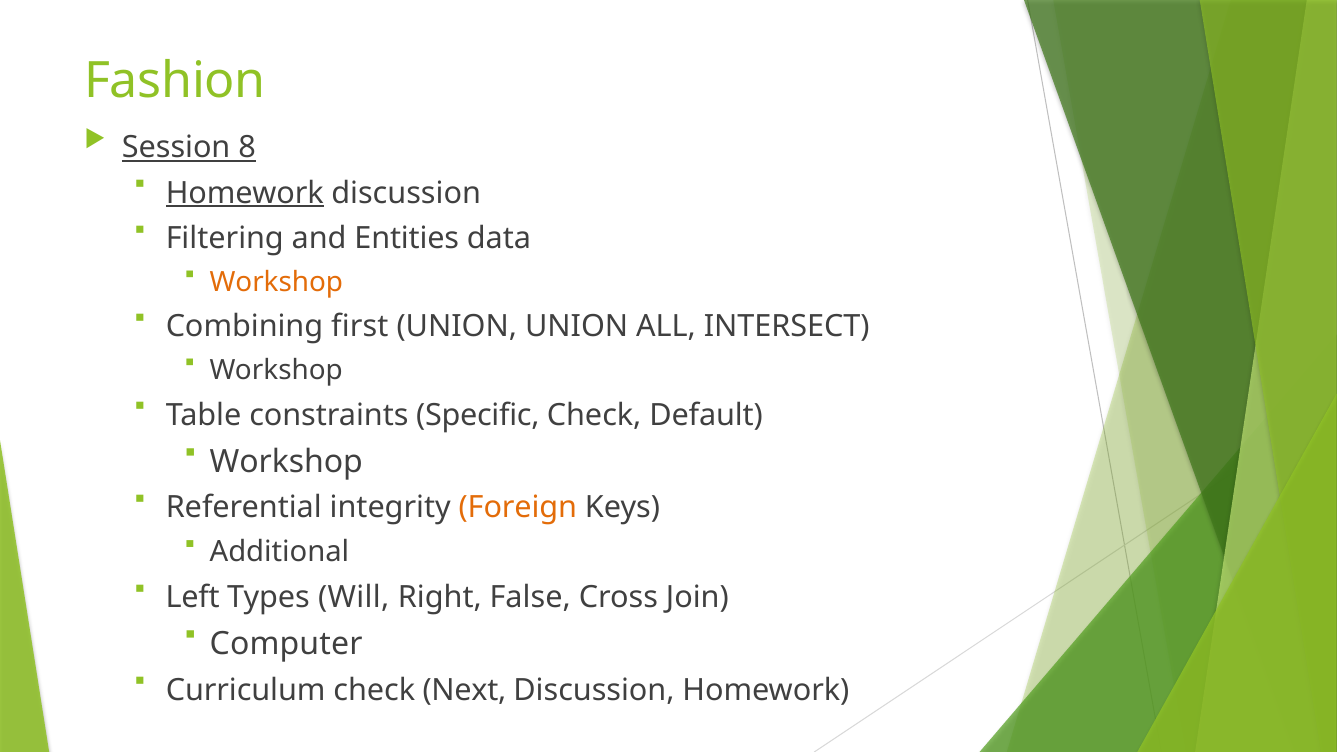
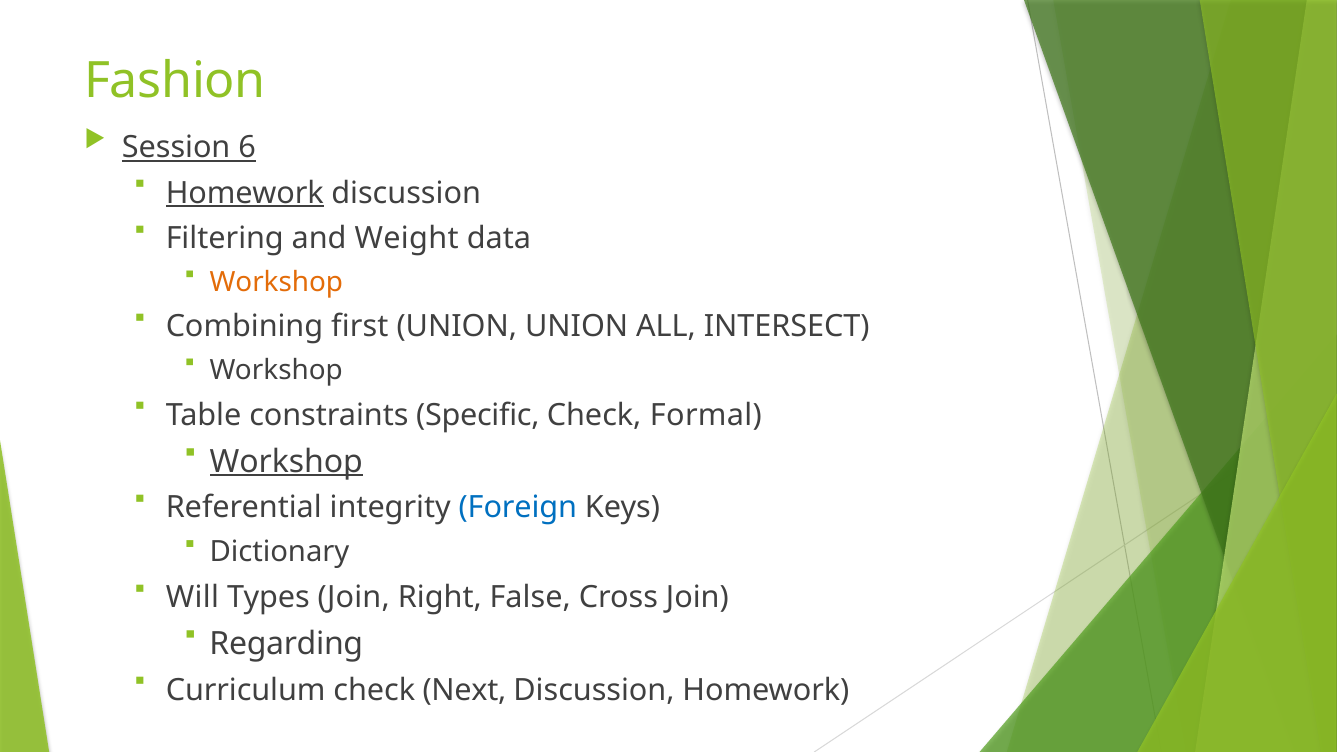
8: 8 -> 6
Entities: Entities -> Weight
Default: Default -> Formal
Workshop at (286, 462) underline: none -> present
Foreign colour: orange -> blue
Additional: Additional -> Dictionary
Left: Left -> Will
Types Will: Will -> Join
Computer: Computer -> Regarding
